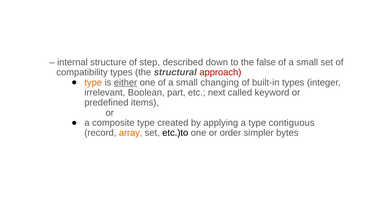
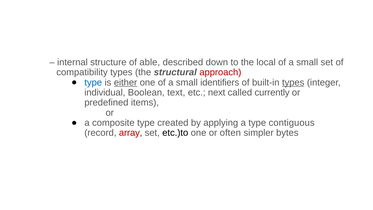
step: step -> able
false: false -> local
type at (93, 82) colour: orange -> blue
changing: changing -> identifiers
types at (293, 82) underline: none -> present
irrelevant: irrelevant -> individual
part: part -> text
keyword: keyword -> currently
array colour: orange -> red
order: order -> often
